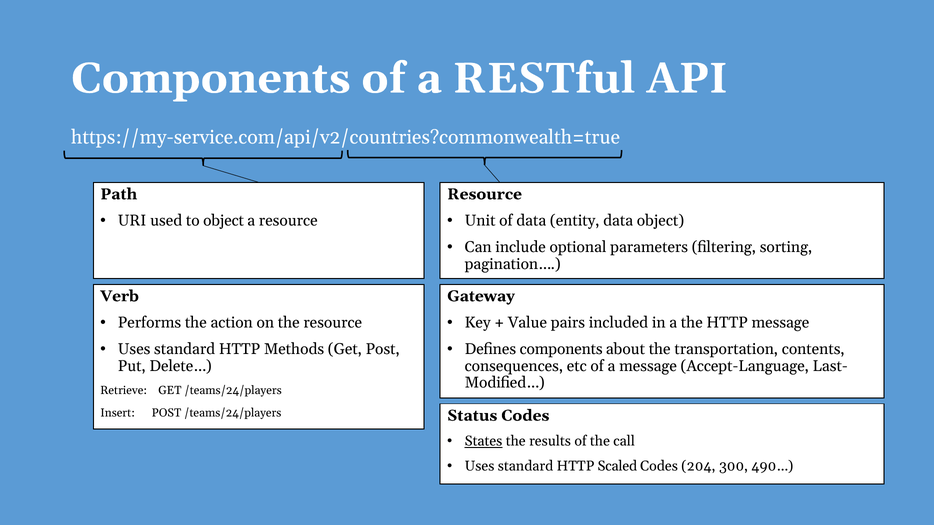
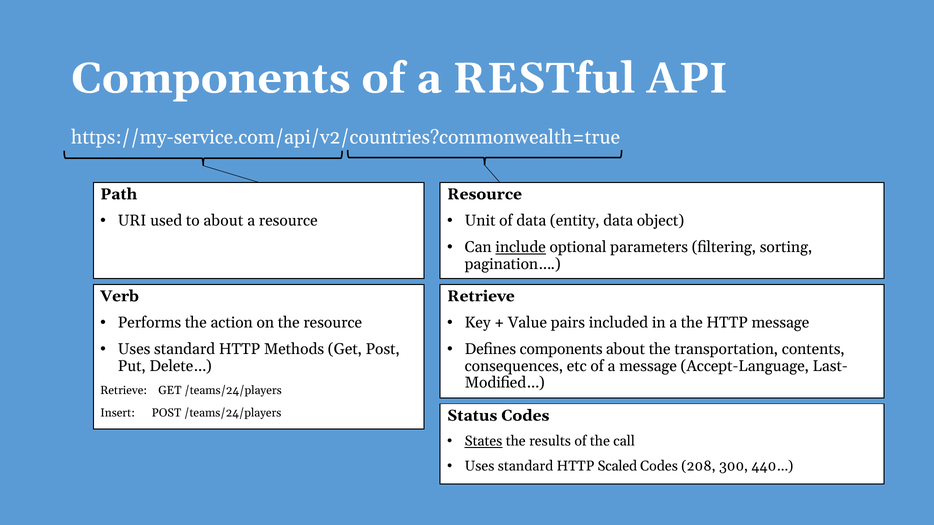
to object: object -> about
include underline: none -> present
Gateway at (481, 296): Gateway -> Retrieve
204: 204 -> 208
490…: 490… -> 440…
